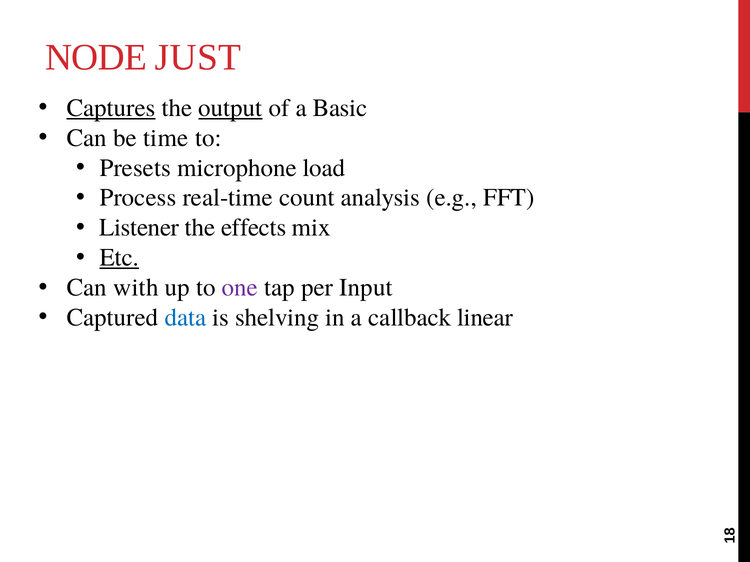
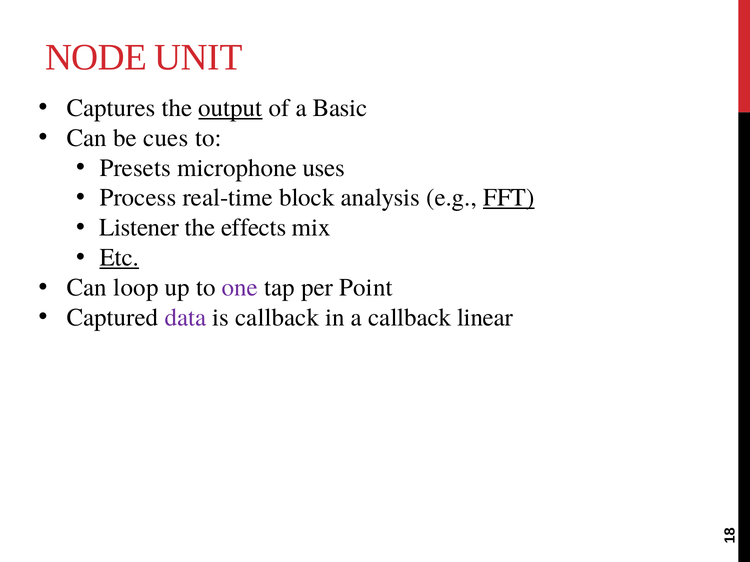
JUST: JUST -> UNIT
Captures underline: present -> none
time: time -> cues
load: load -> uses
count: count -> block
FFT underline: none -> present
with: with -> loop
Input: Input -> Point
data colour: blue -> purple
is shelving: shelving -> callback
